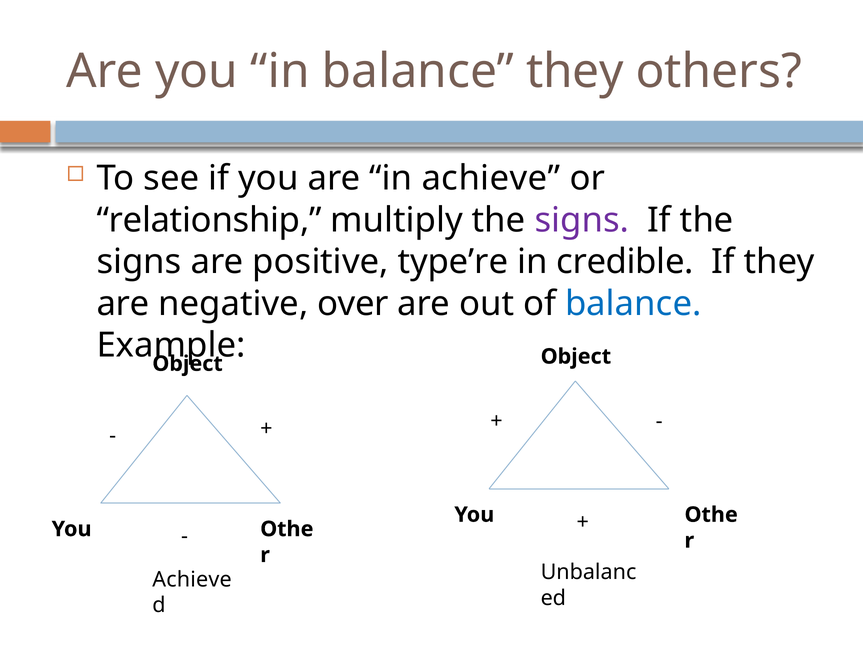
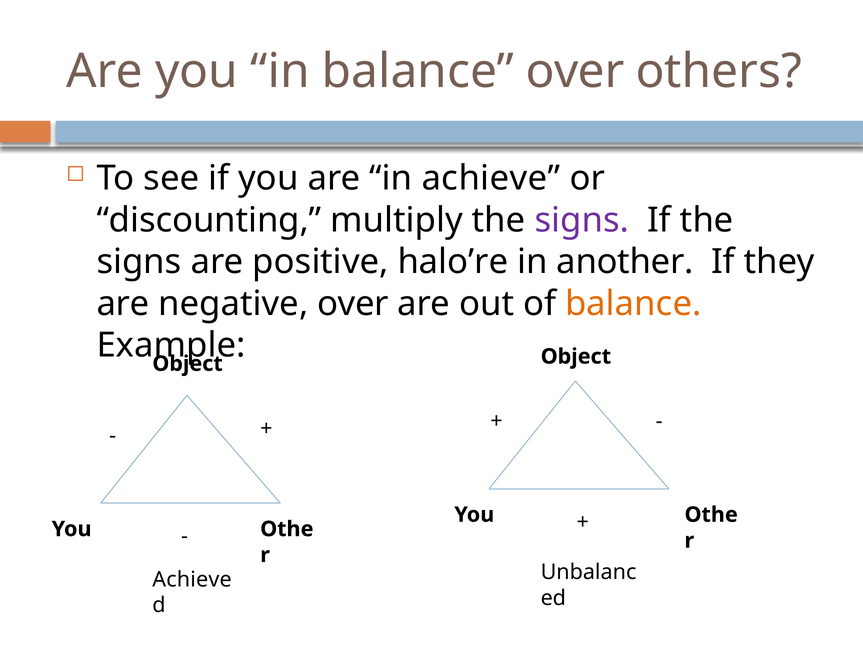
balance they: they -> over
relationship: relationship -> discounting
type’re: type’re -> halo’re
credible: credible -> another
balance at (633, 304) colour: blue -> orange
